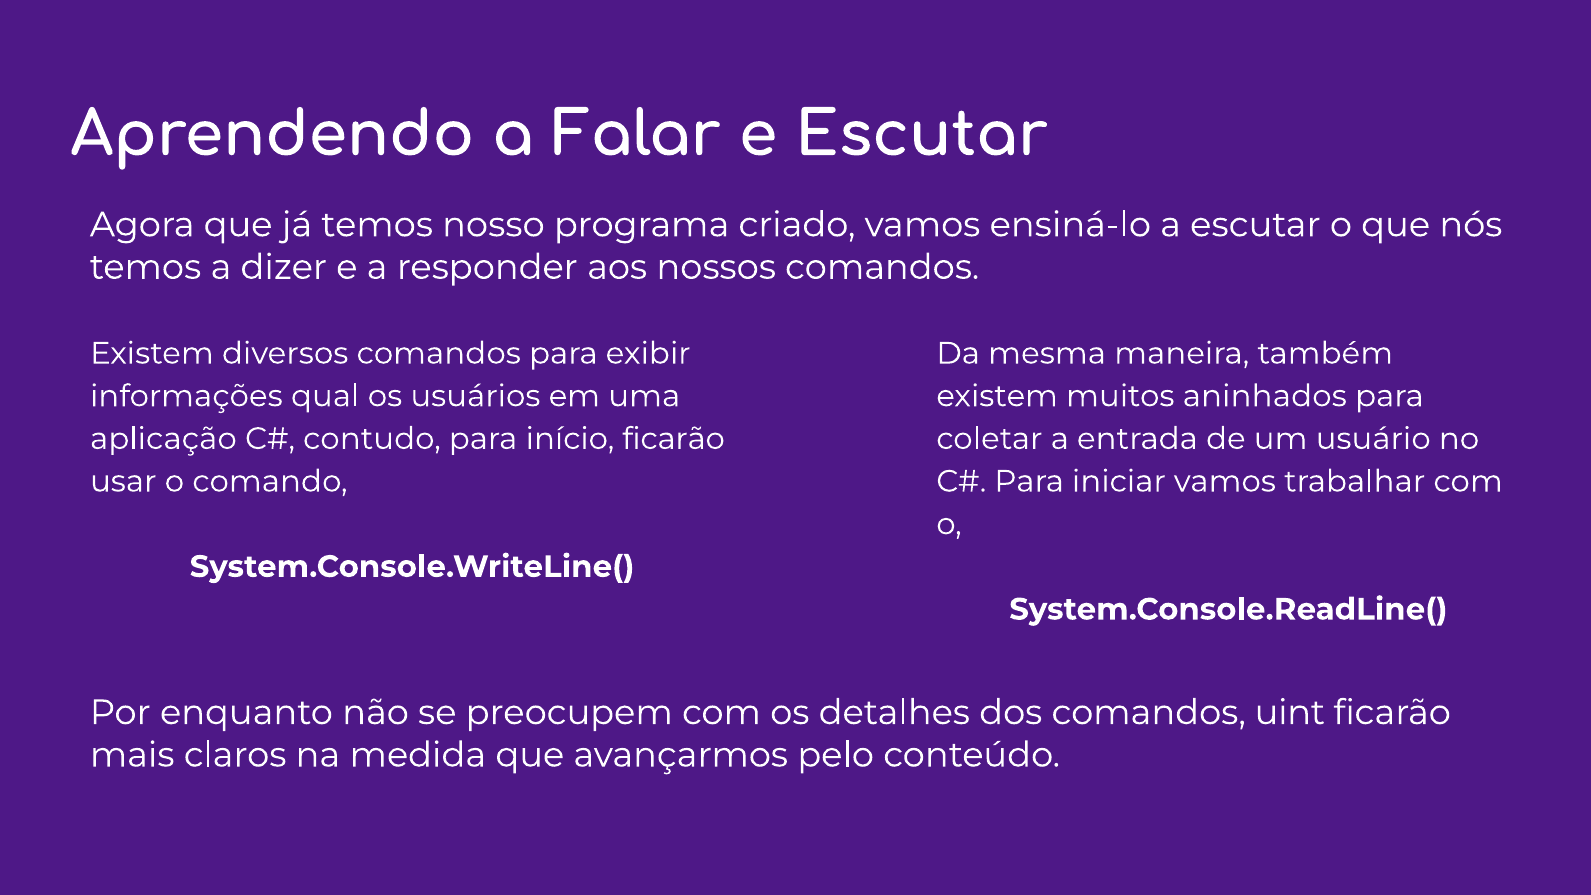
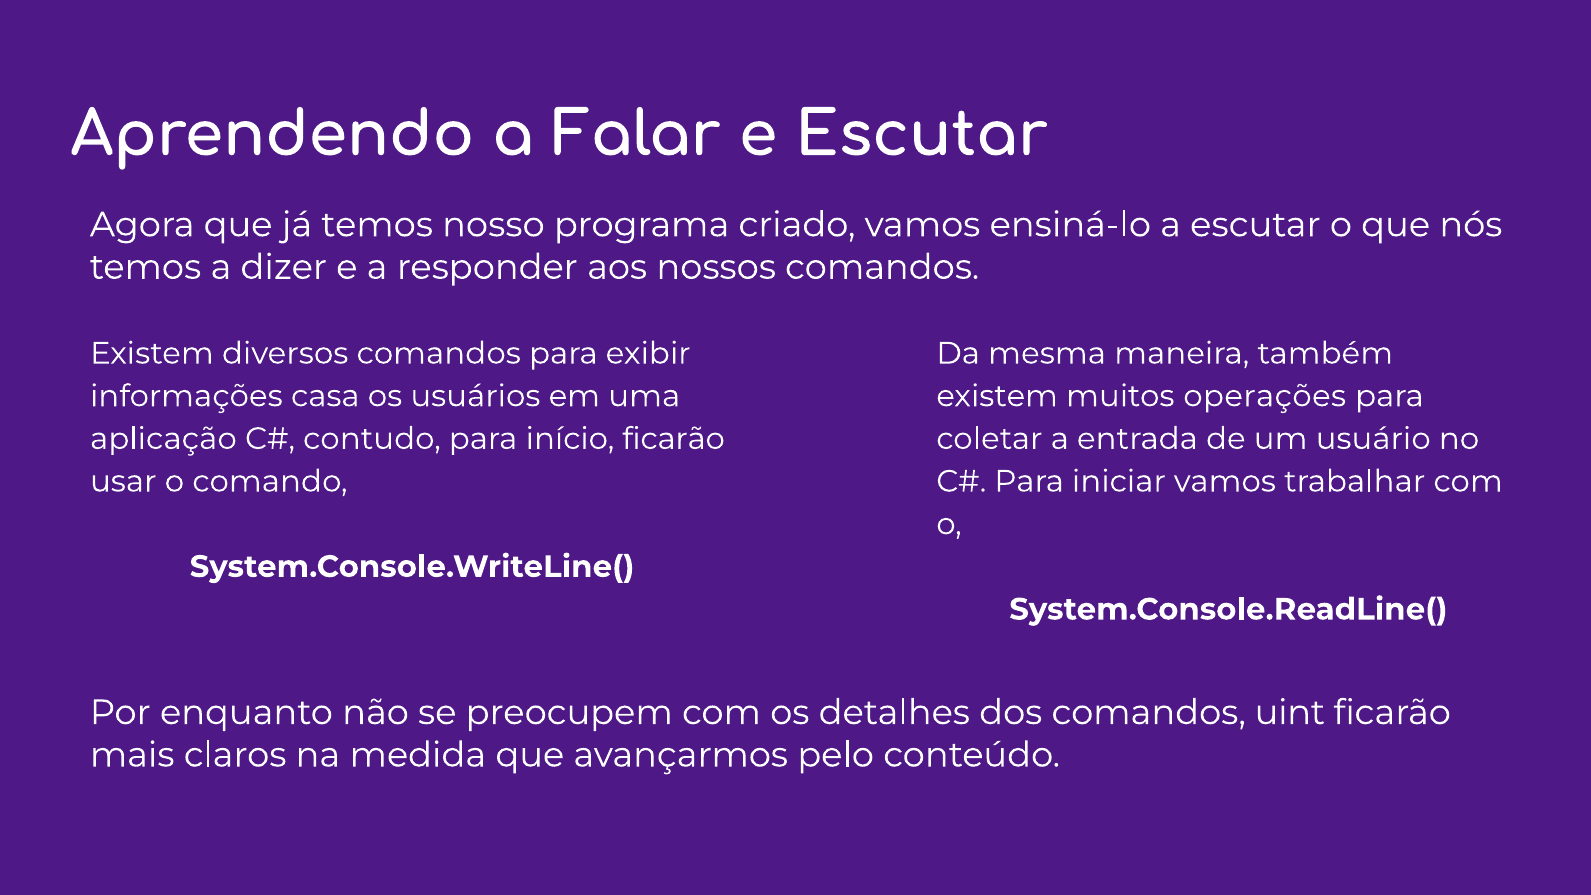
qual: qual -> casa
aninhados: aninhados -> operações
